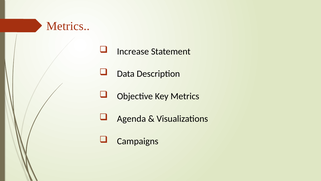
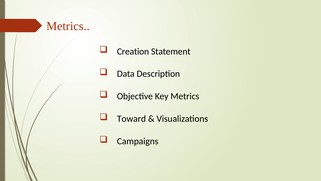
Increase: Increase -> Creation
Agenda: Agenda -> Toward
